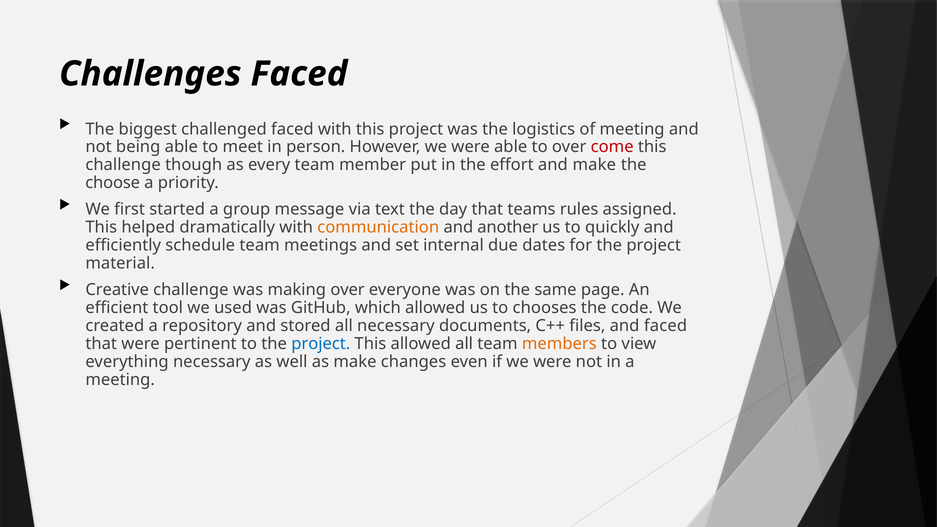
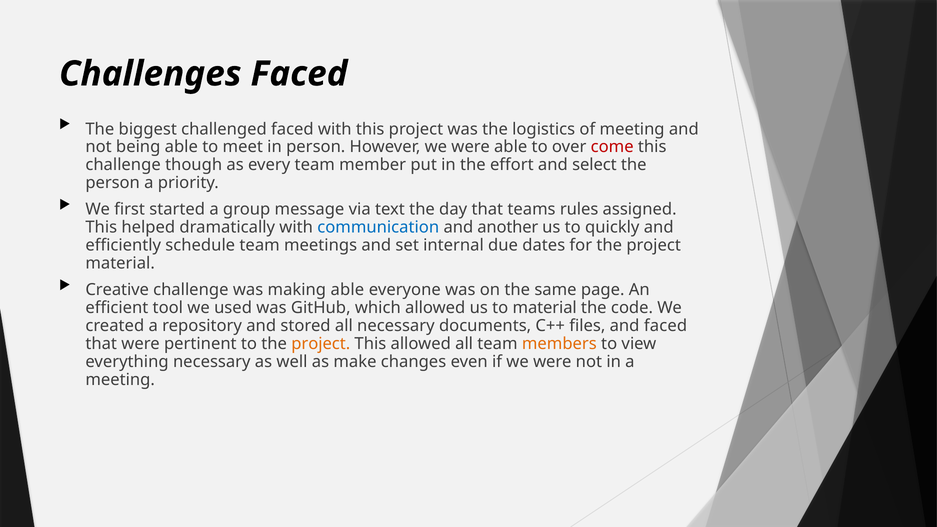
and make: make -> select
choose at (113, 183): choose -> person
communication colour: orange -> blue
making over: over -> able
to chooses: chooses -> material
project at (321, 344) colour: blue -> orange
